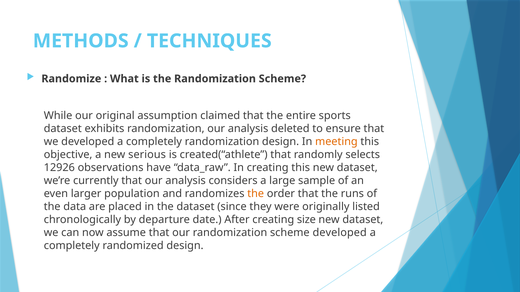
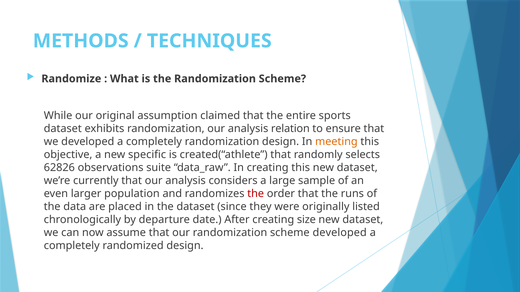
deleted: deleted -> relation
serious: serious -> specific
12926: 12926 -> 62826
have: have -> suite
the at (256, 194) colour: orange -> red
